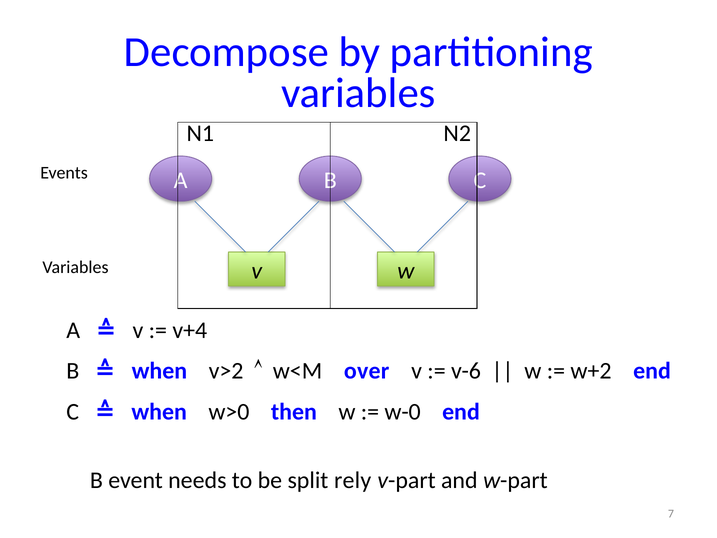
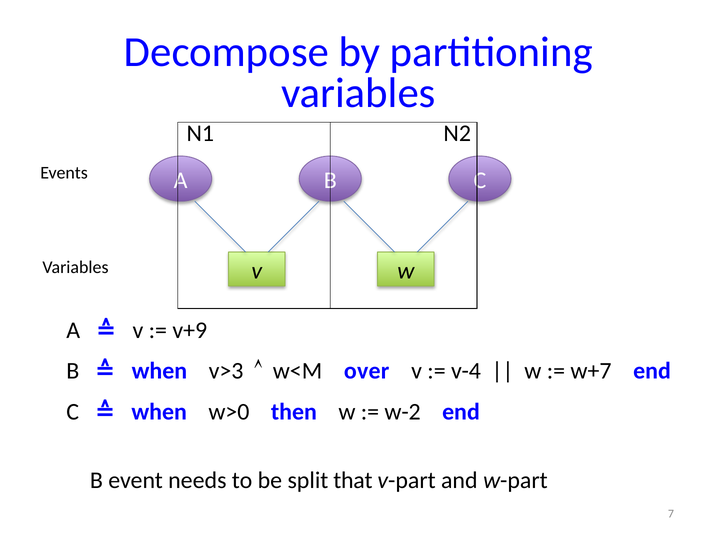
v+4: v+4 -> v+9
v>2: v>2 -> v>3
v-6: v-6 -> v-4
w+2: w+2 -> w+7
w-0: w-0 -> w-2
rely: rely -> that
